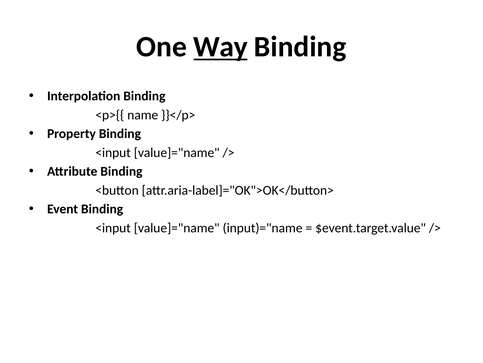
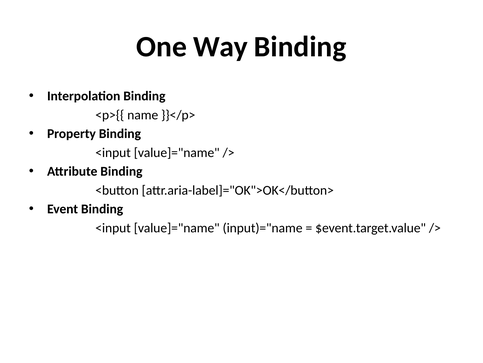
Way underline: present -> none
